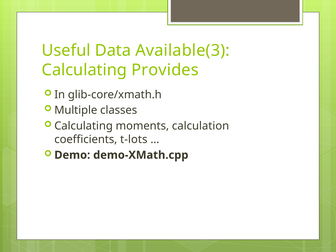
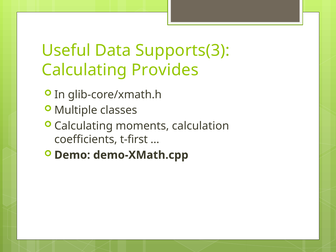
Available(3: Available(3 -> Supports(3
t-lots: t-lots -> t-first
